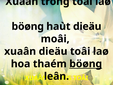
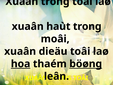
böøng at (28, 26): böøng -> xuaân
haùt dieäu: dieäu -> trong
hoa underline: none -> present
